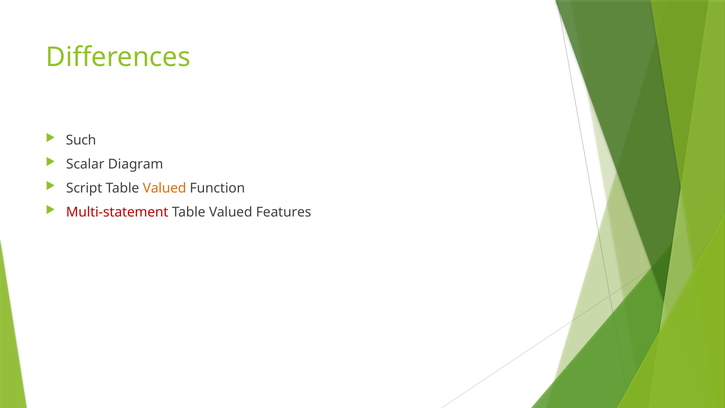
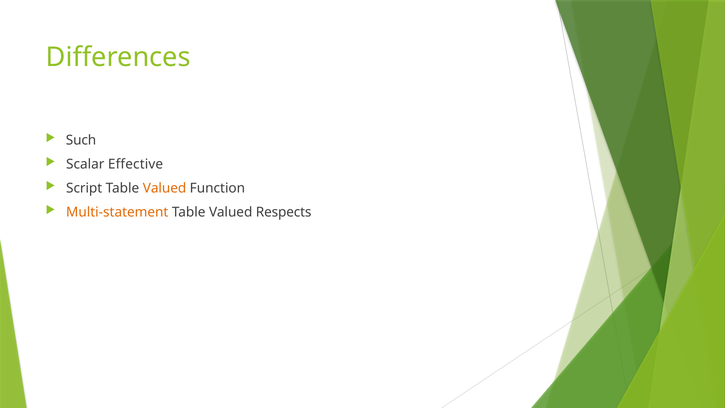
Diagram: Diagram -> Effective
Multi-statement colour: red -> orange
Features: Features -> Respects
